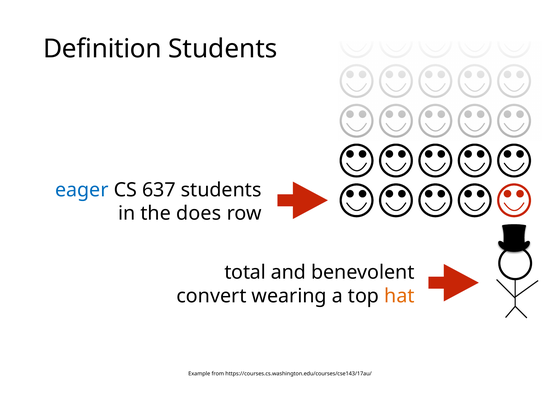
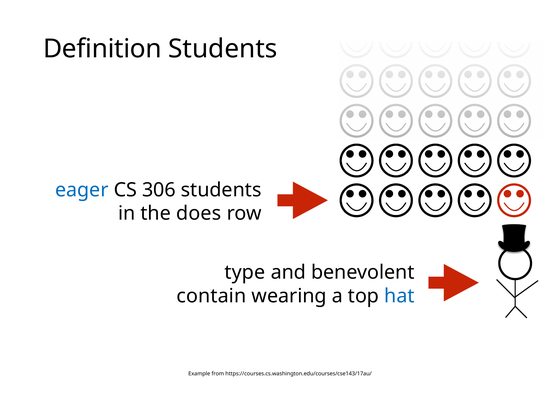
637: 637 -> 306
total: total -> type
convert: convert -> contain
hat colour: orange -> blue
